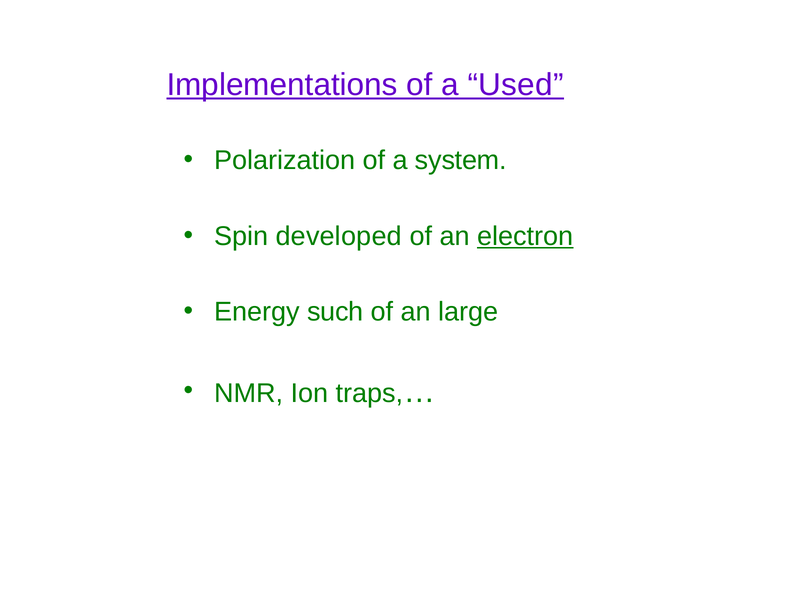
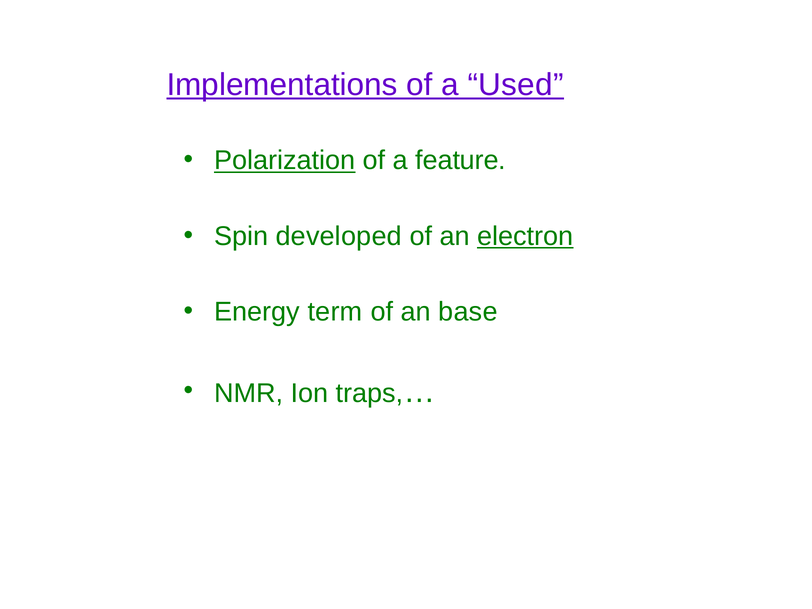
Polarization underline: none -> present
system: system -> feature
such: such -> term
large: large -> base
